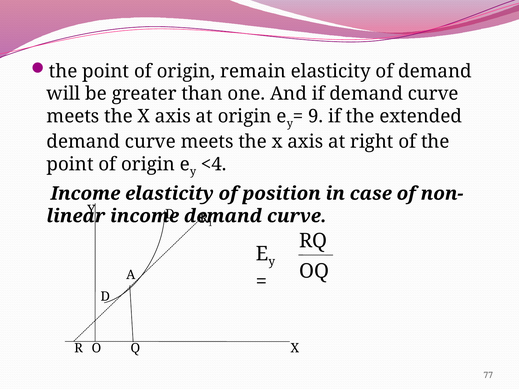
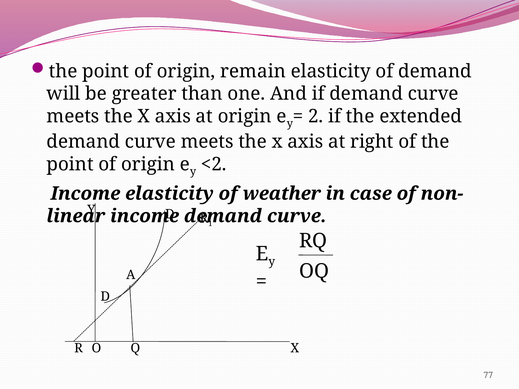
9: 9 -> 2
<4: <4 -> <2
position: position -> weather
